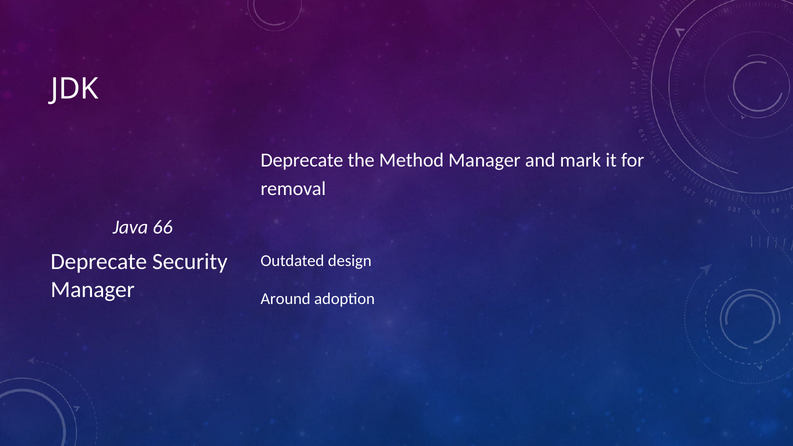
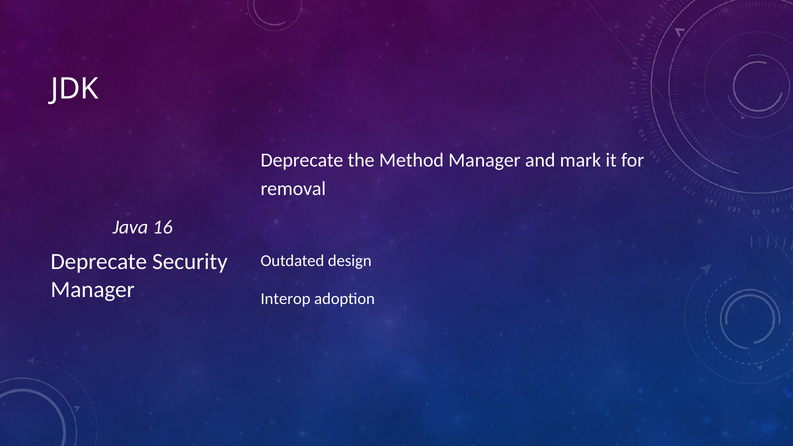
66: 66 -> 16
Around: Around -> Interop
